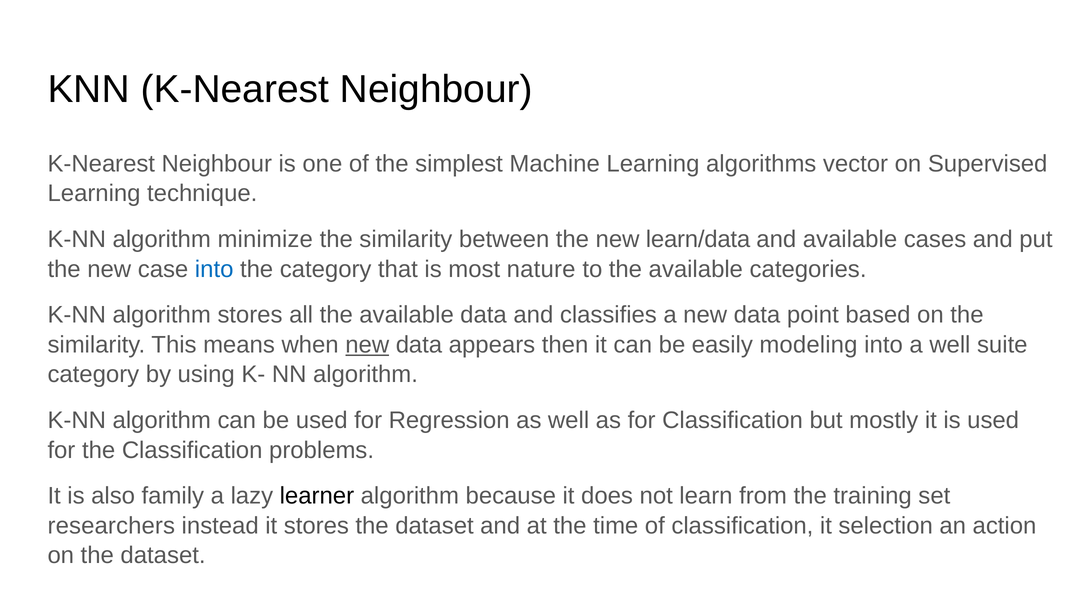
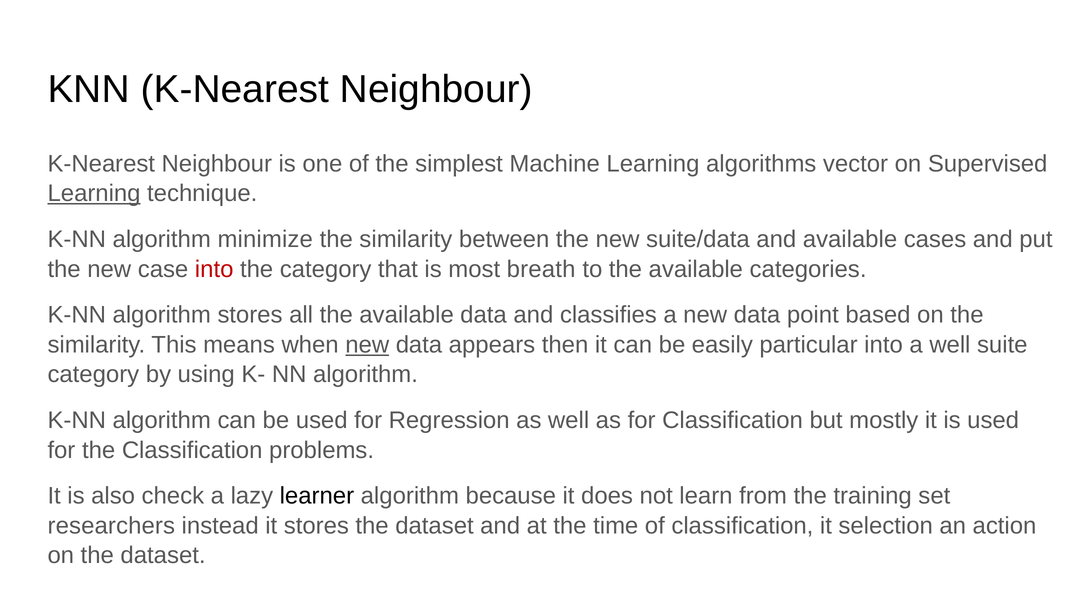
Learning at (94, 194) underline: none -> present
learn/data: learn/data -> suite/data
into at (214, 269) colour: blue -> red
nature: nature -> breath
modeling: modeling -> particular
family: family -> check
